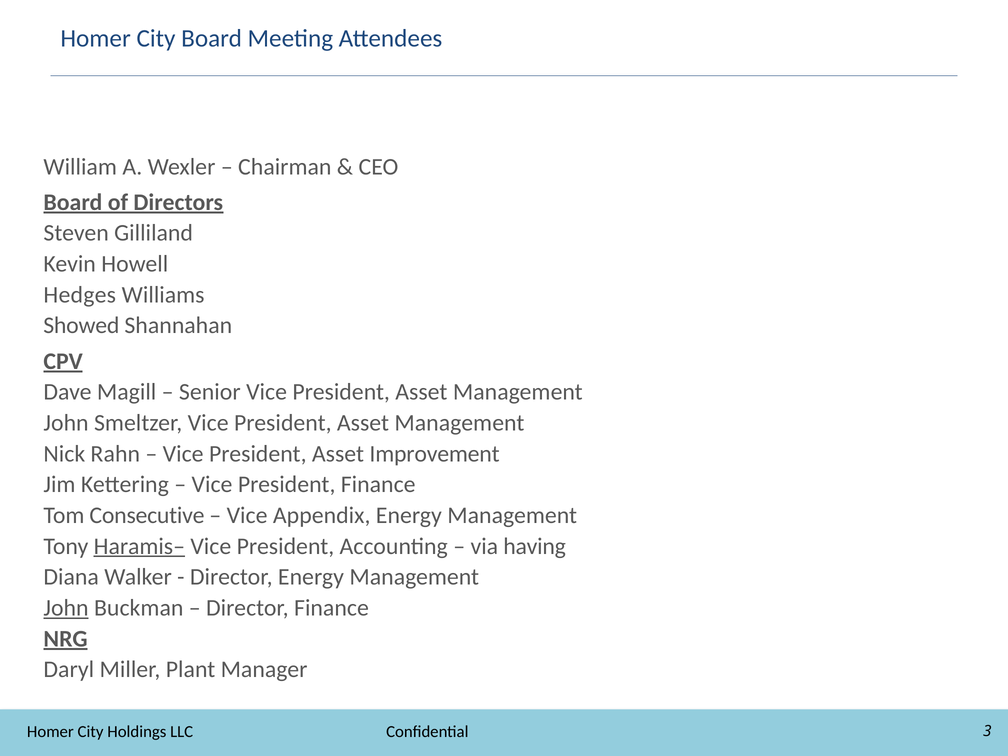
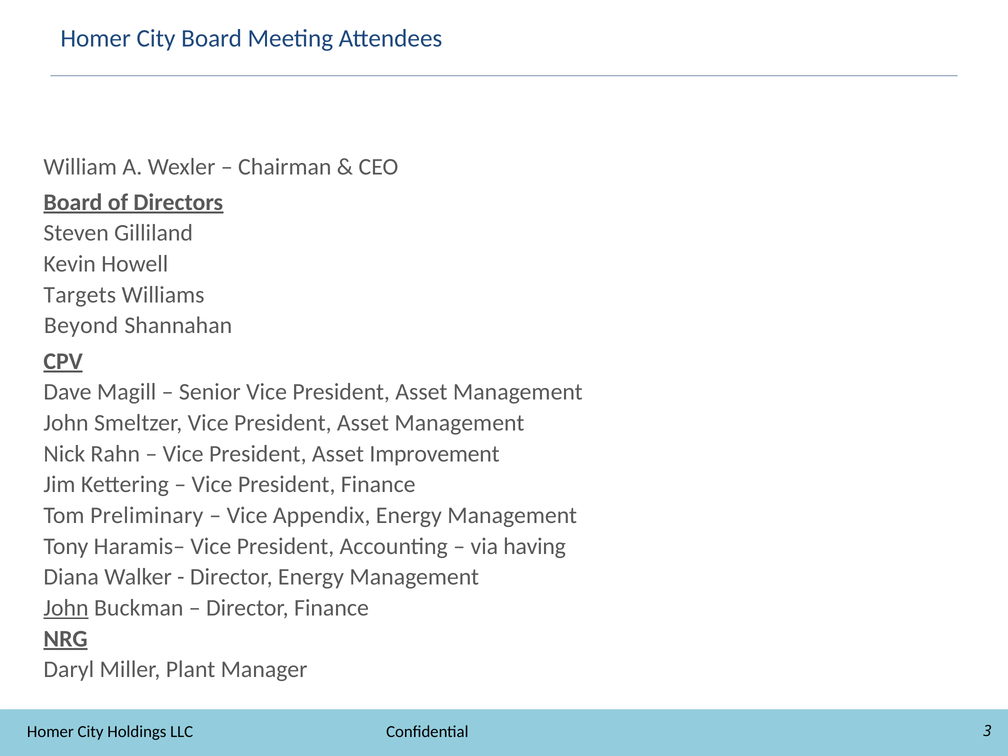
Hedges: Hedges -> Targets
Showed: Showed -> Beyond
Consecutive: Consecutive -> Preliminary
Haramis– underline: present -> none
